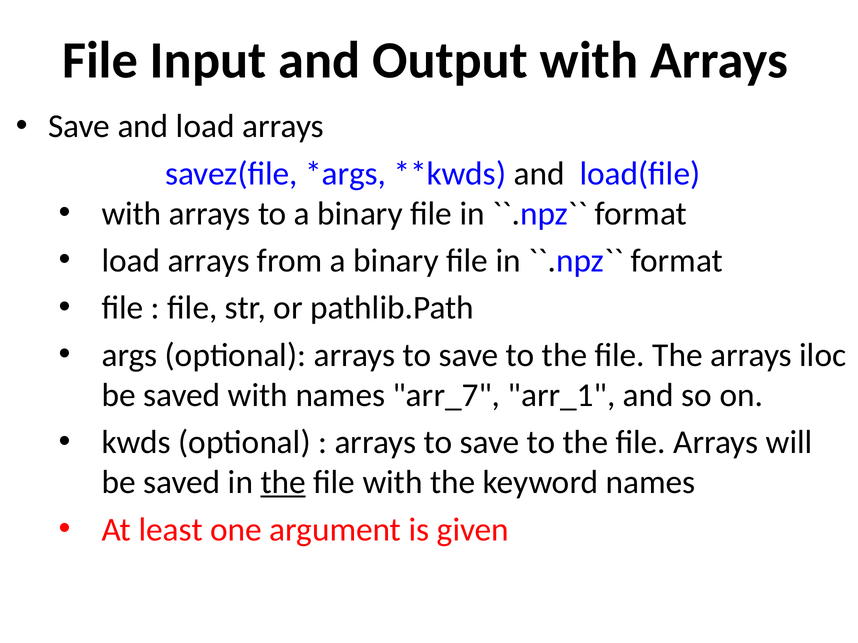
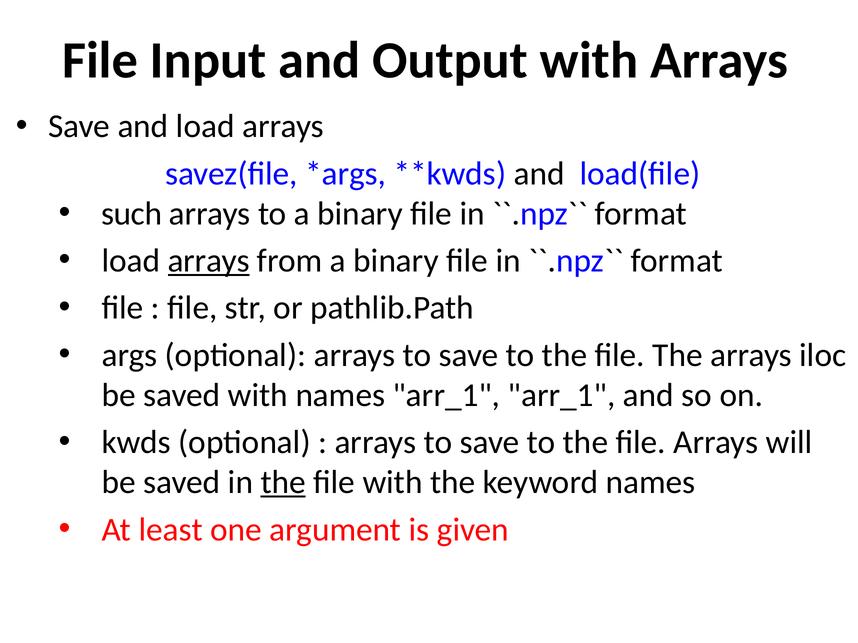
with at (132, 214): with -> such
arrays at (209, 261) underline: none -> present
names arr_7: arr_7 -> arr_1
